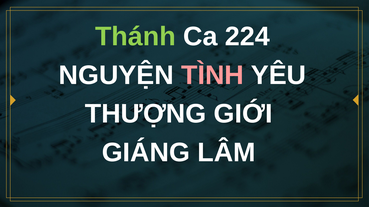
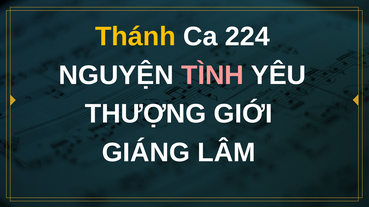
Thánh colour: light green -> yellow
